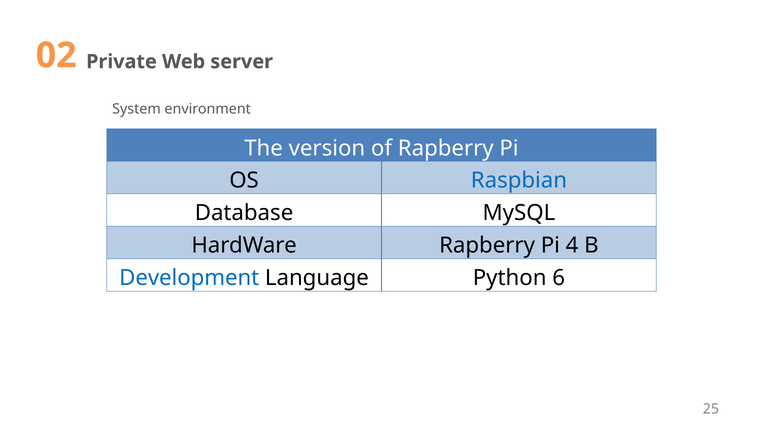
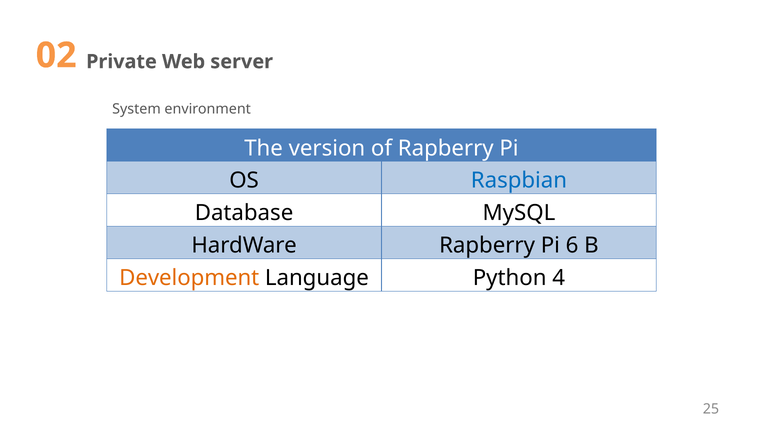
4: 4 -> 6
Development colour: blue -> orange
6: 6 -> 4
